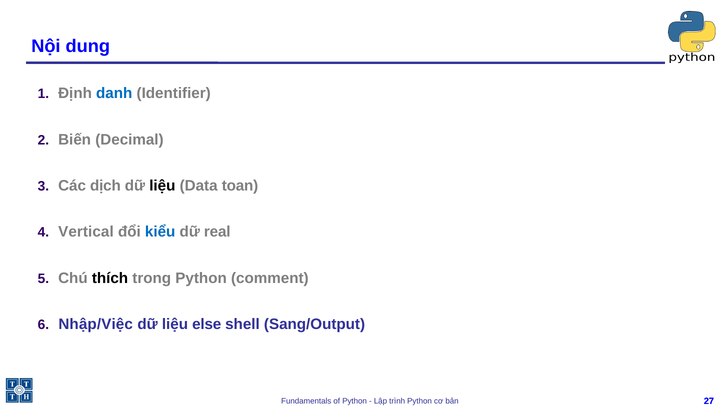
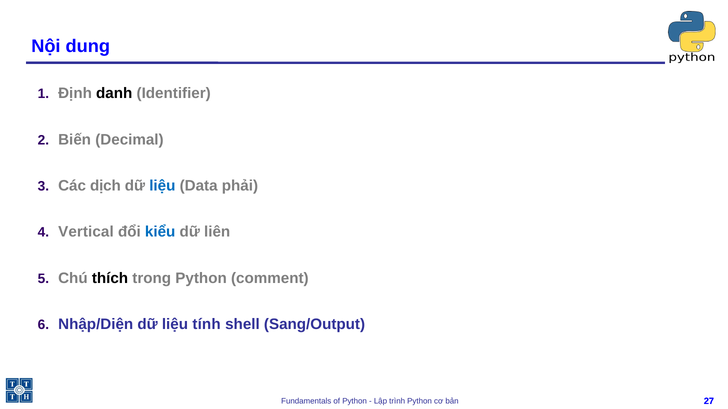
danh colour: blue -> black
liệu at (162, 186) colour: black -> blue
toan: toan -> phải
real: real -> liên
Nhập/Việc: Nhập/Việc -> Nhập/Diện
else: else -> tính
